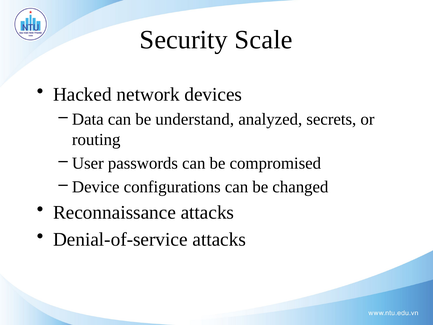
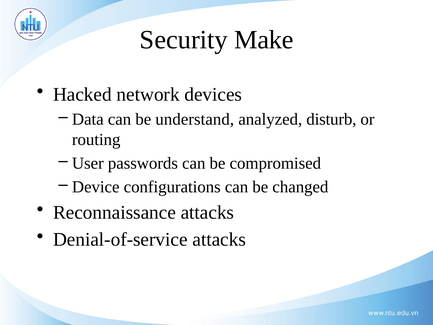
Scale: Scale -> Make
secrets: secrets -> disturb
